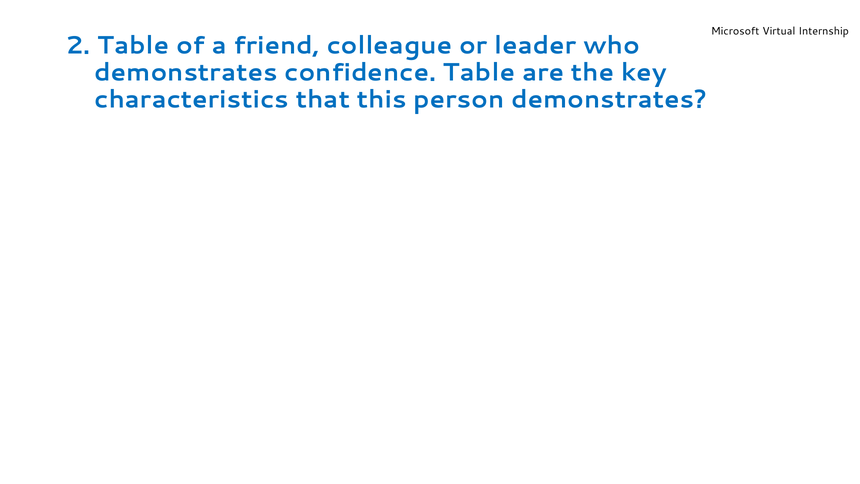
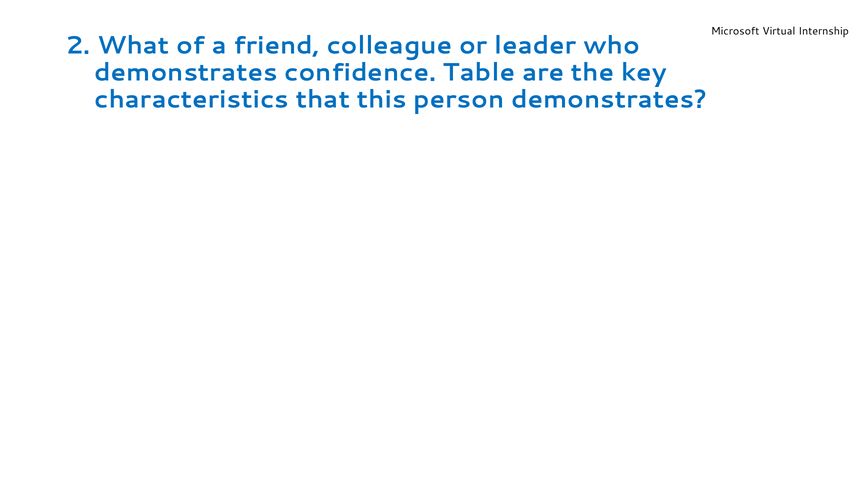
2 Table: Table -> What
